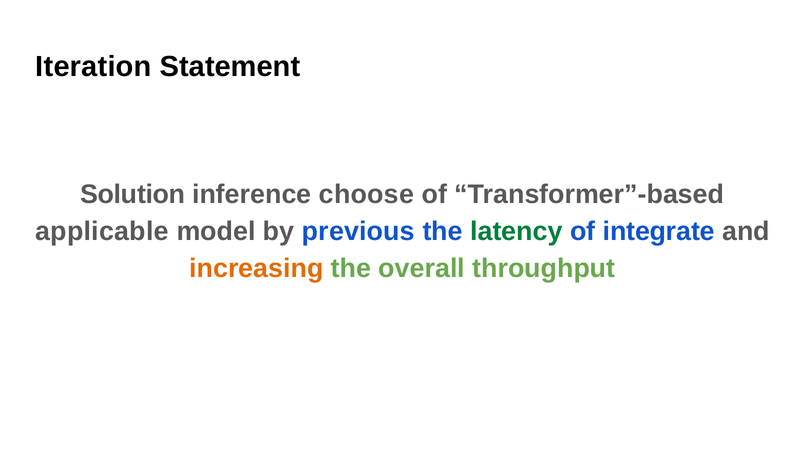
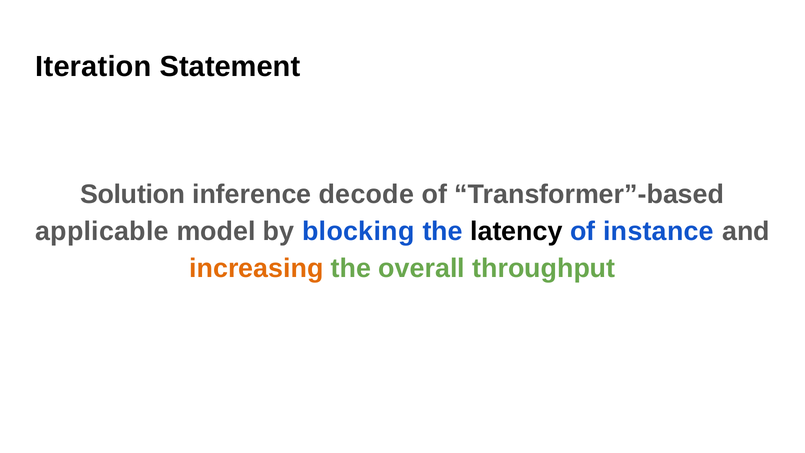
choose: choose -> decode
previous: previous -> blocking
latency colour: green -> black
integrate: integrate -> instance
